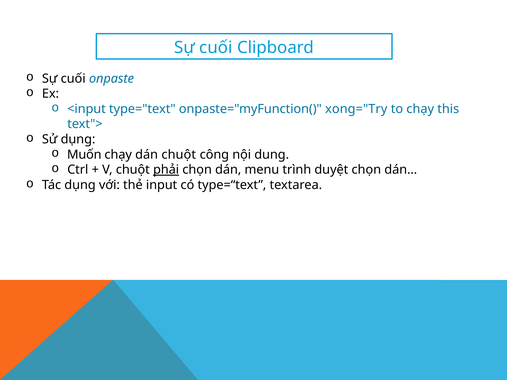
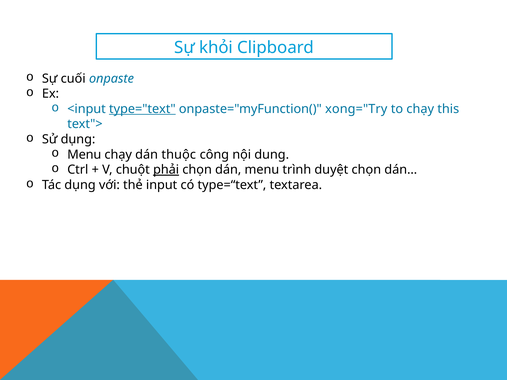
cuối at (216, 48): cuối -> khỏi
type="text underline: none -> present
Muốn at (84, 155): Muốn -> Menu
dán chuột: chuột -> thuộc
